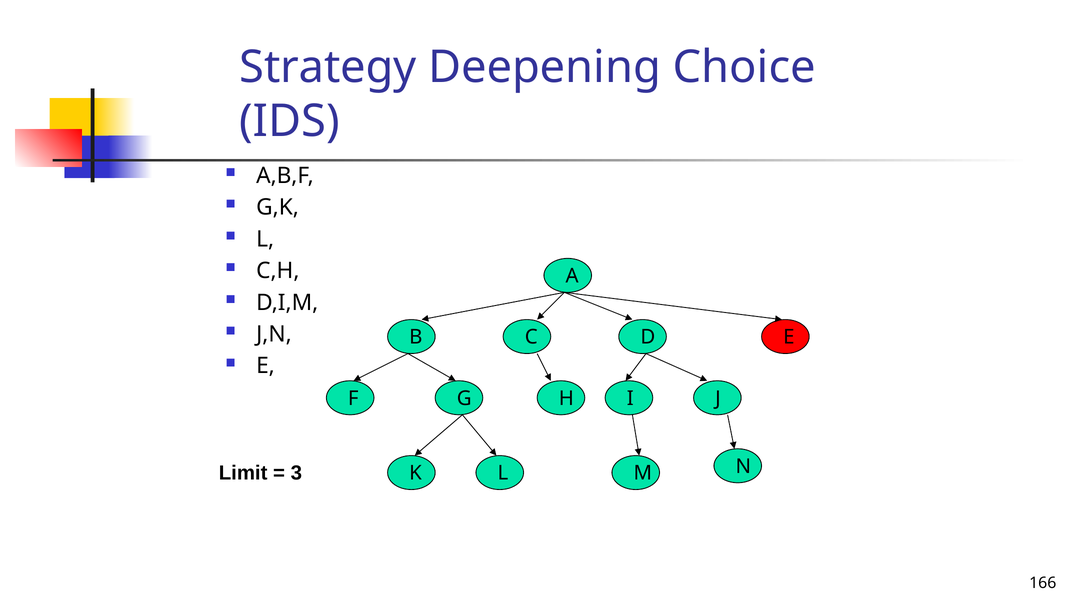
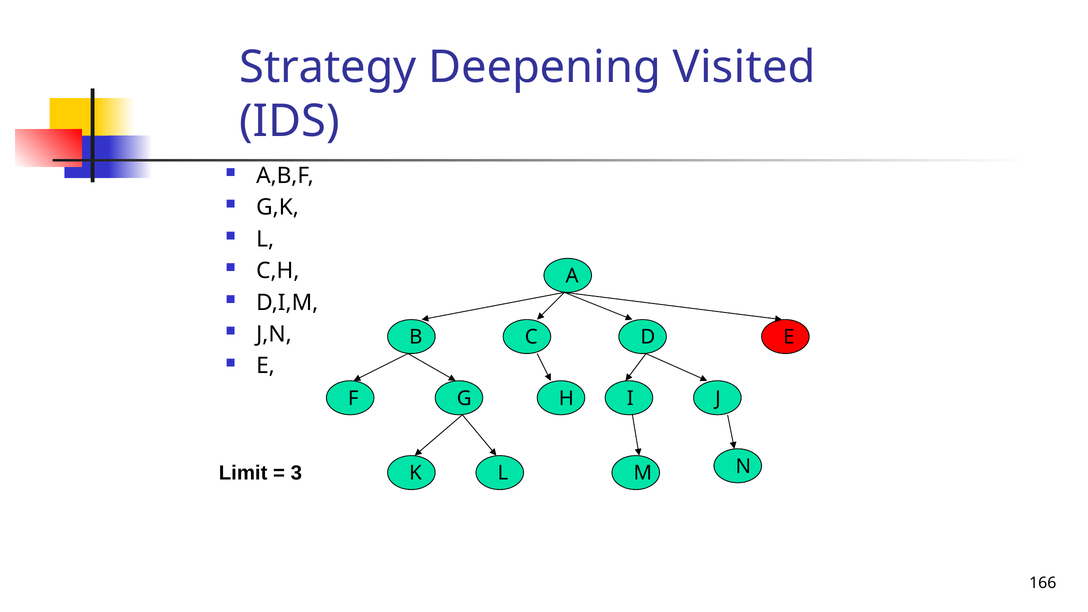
Choice: Choice -> Visited
